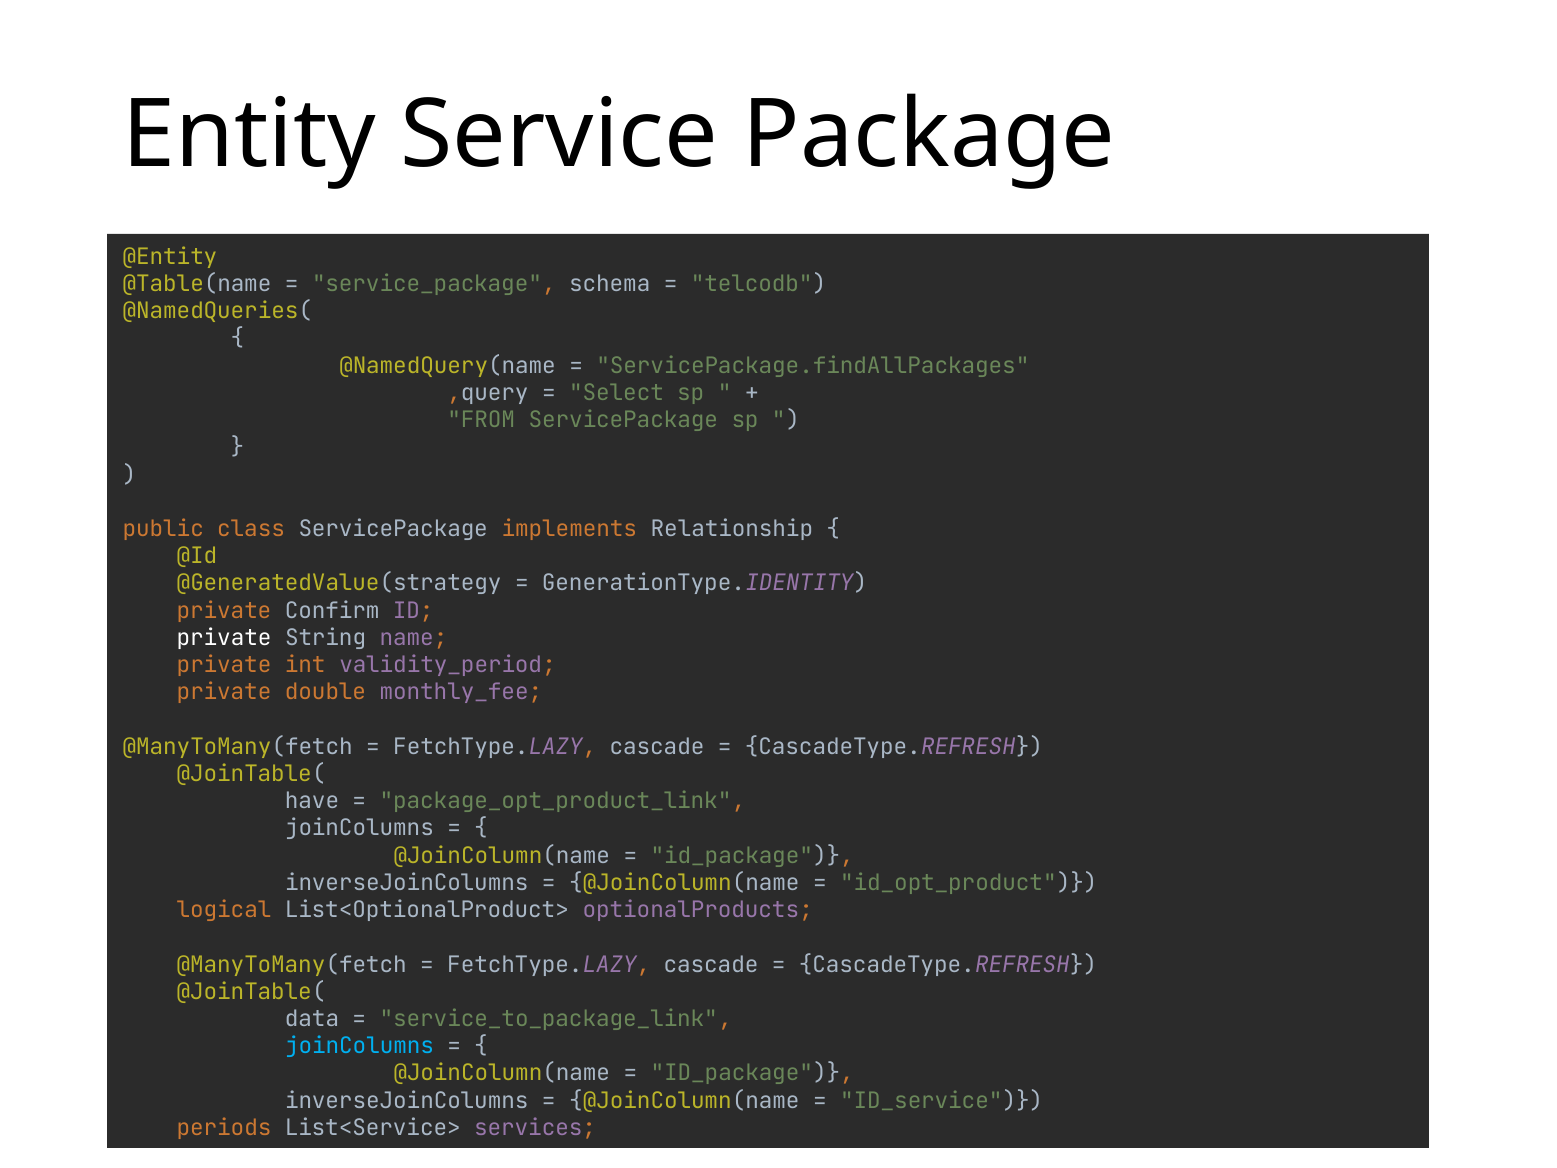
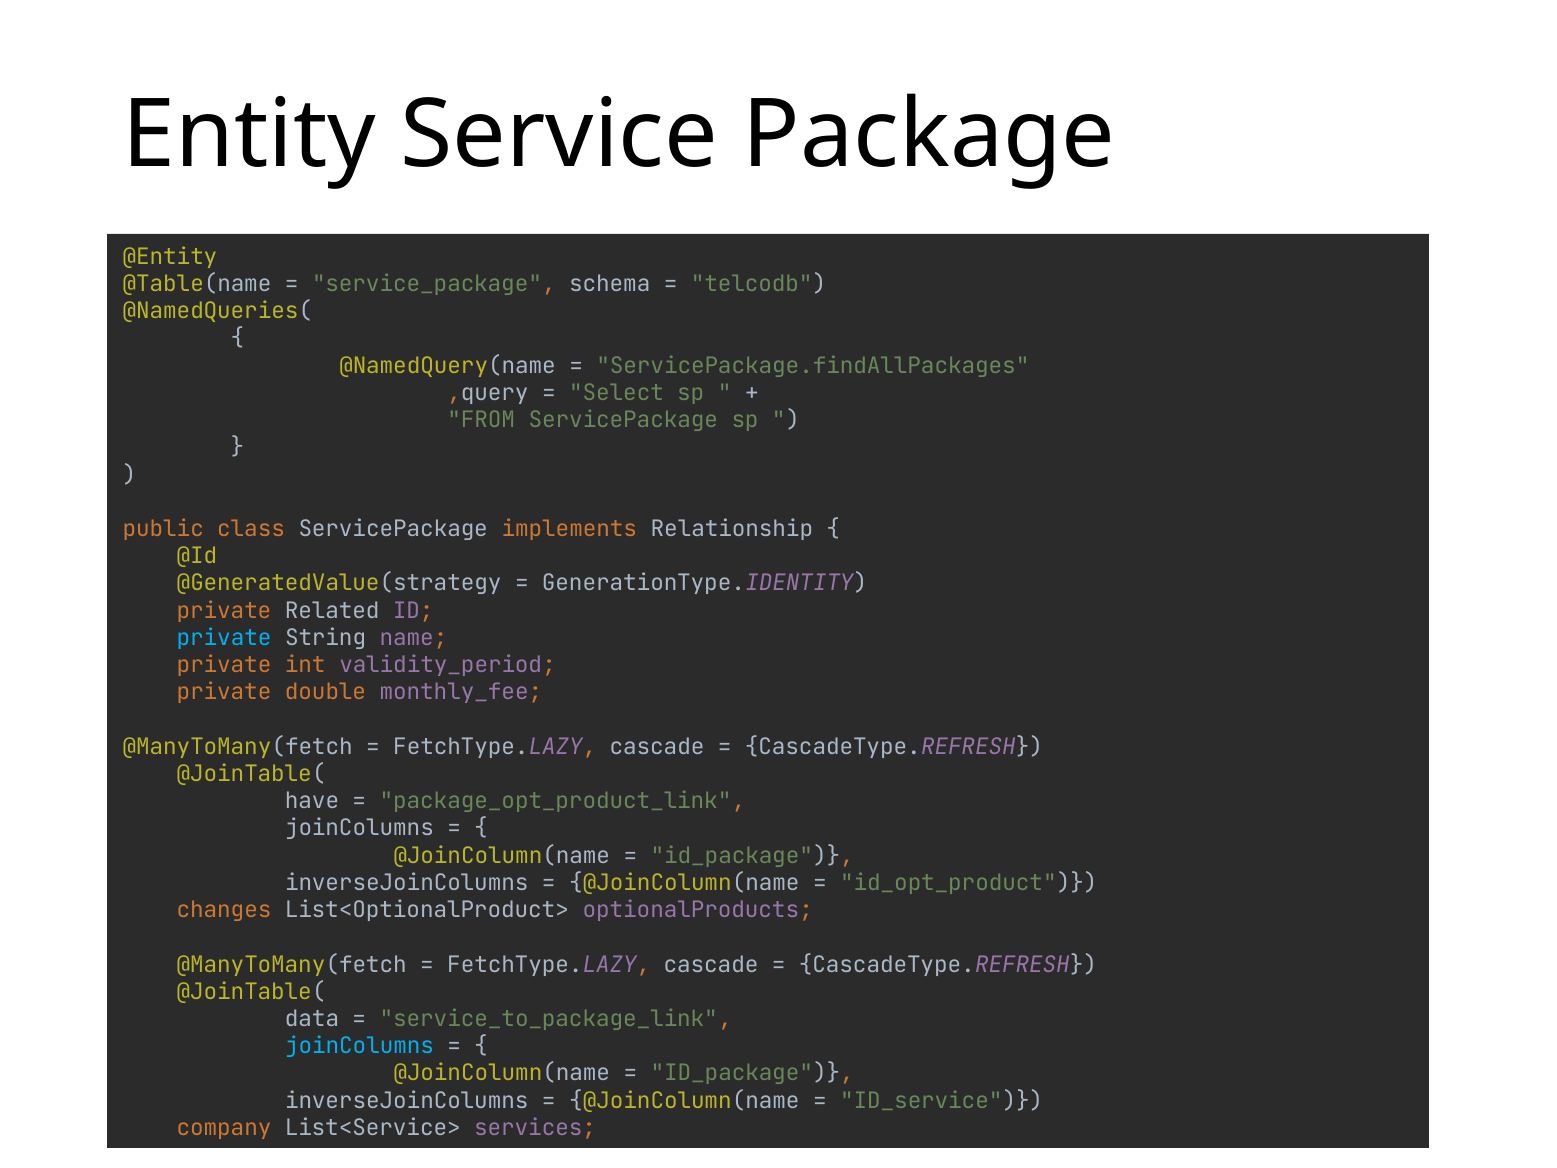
Confirm: Confirm -> Related
private at (224, 638) colour: white -> light blue
logical: logical -> changes
periods: periods -> company
